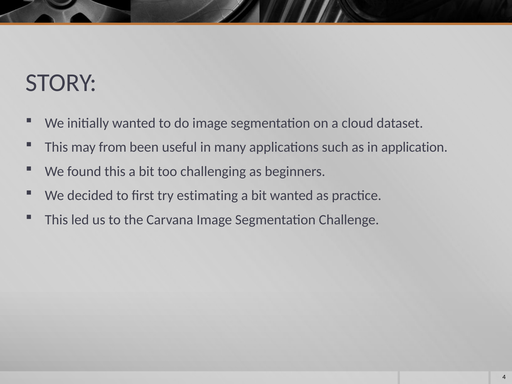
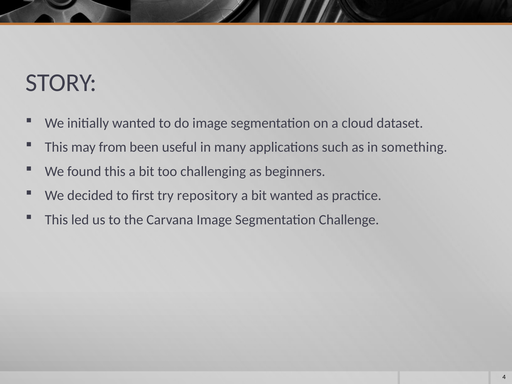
application: application -> something
estimating: estimating -> repository
